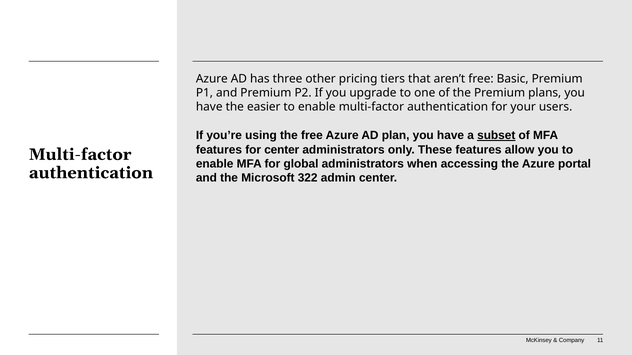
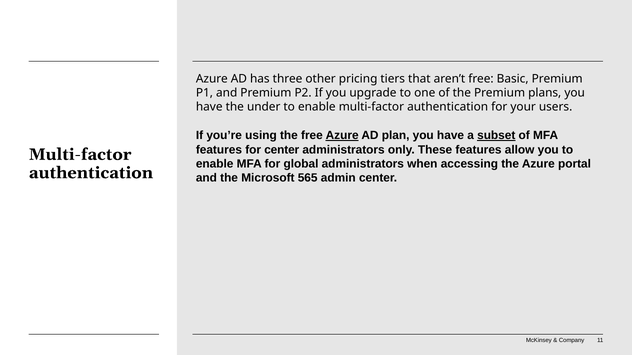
easier: easier -> under
Azure at (342, 136) underline: none -> present
322: 322 -> 565
